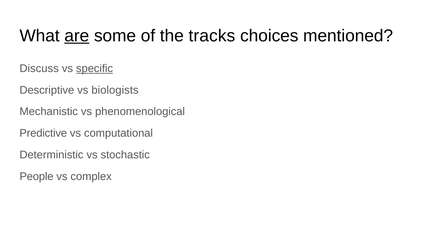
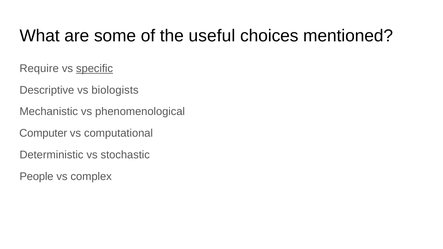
are underline: present -> none
tracks: tracks -> useful
Discuss: Discuss -> Require
Predictive: Predictive -> Computer
